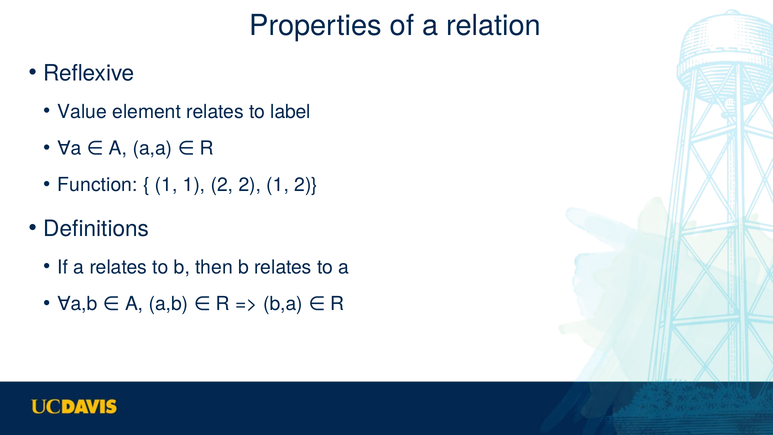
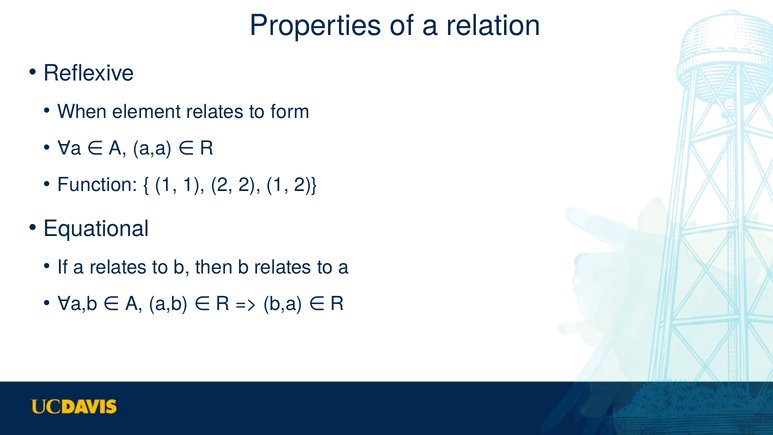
Value: Value -> When
label: label -> form
Definitions: Definitions -> Equational
